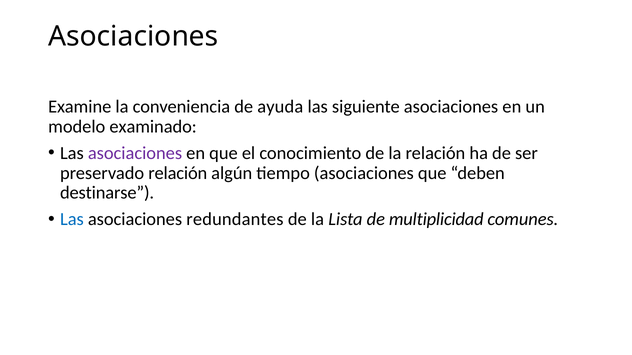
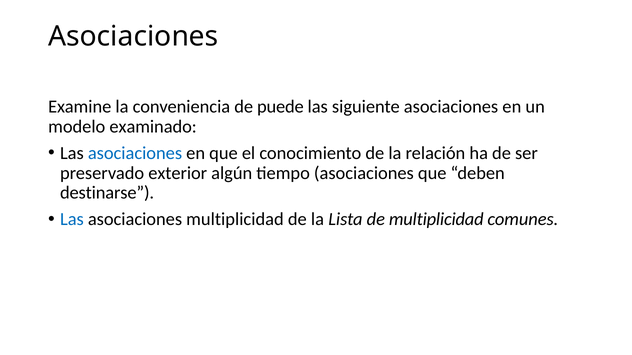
ayuda: ayuda -> puede
asociaciones at (135, 153) colour: purple -> blue
preservado relación: relación -> exterior
asociaciones redundantes: redundantes -> multiplicidad
